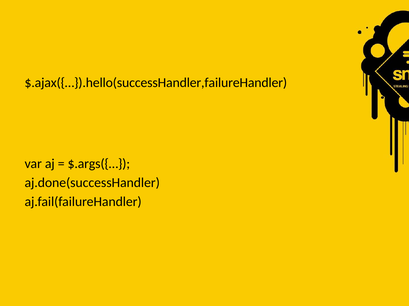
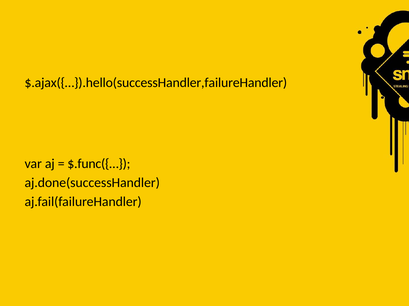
$.args({…: $.args({… -> $.func({…
